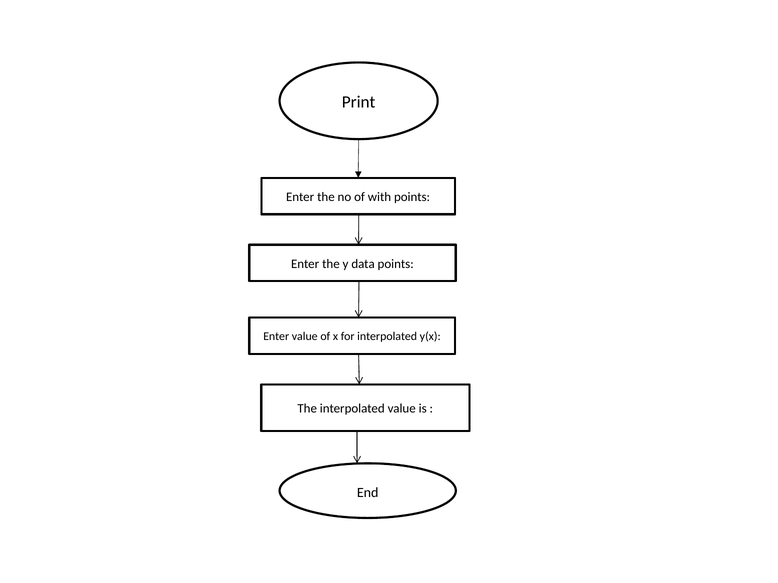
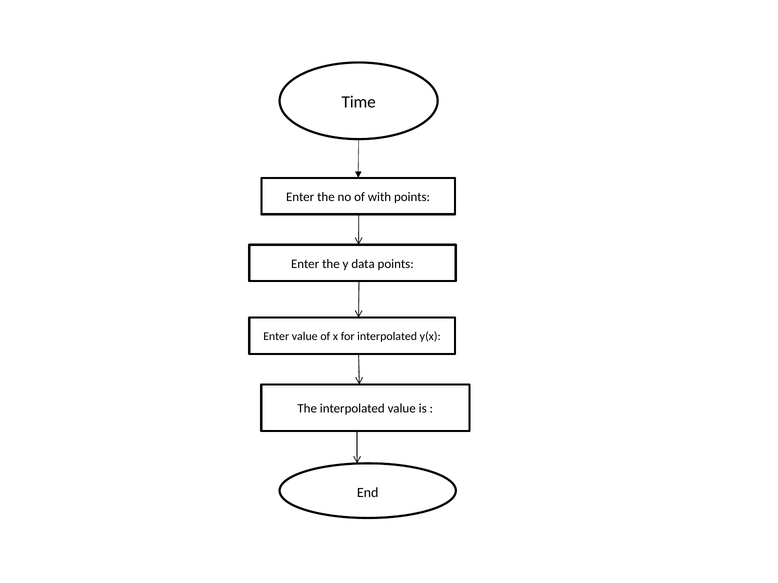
Print: Print -> Time
